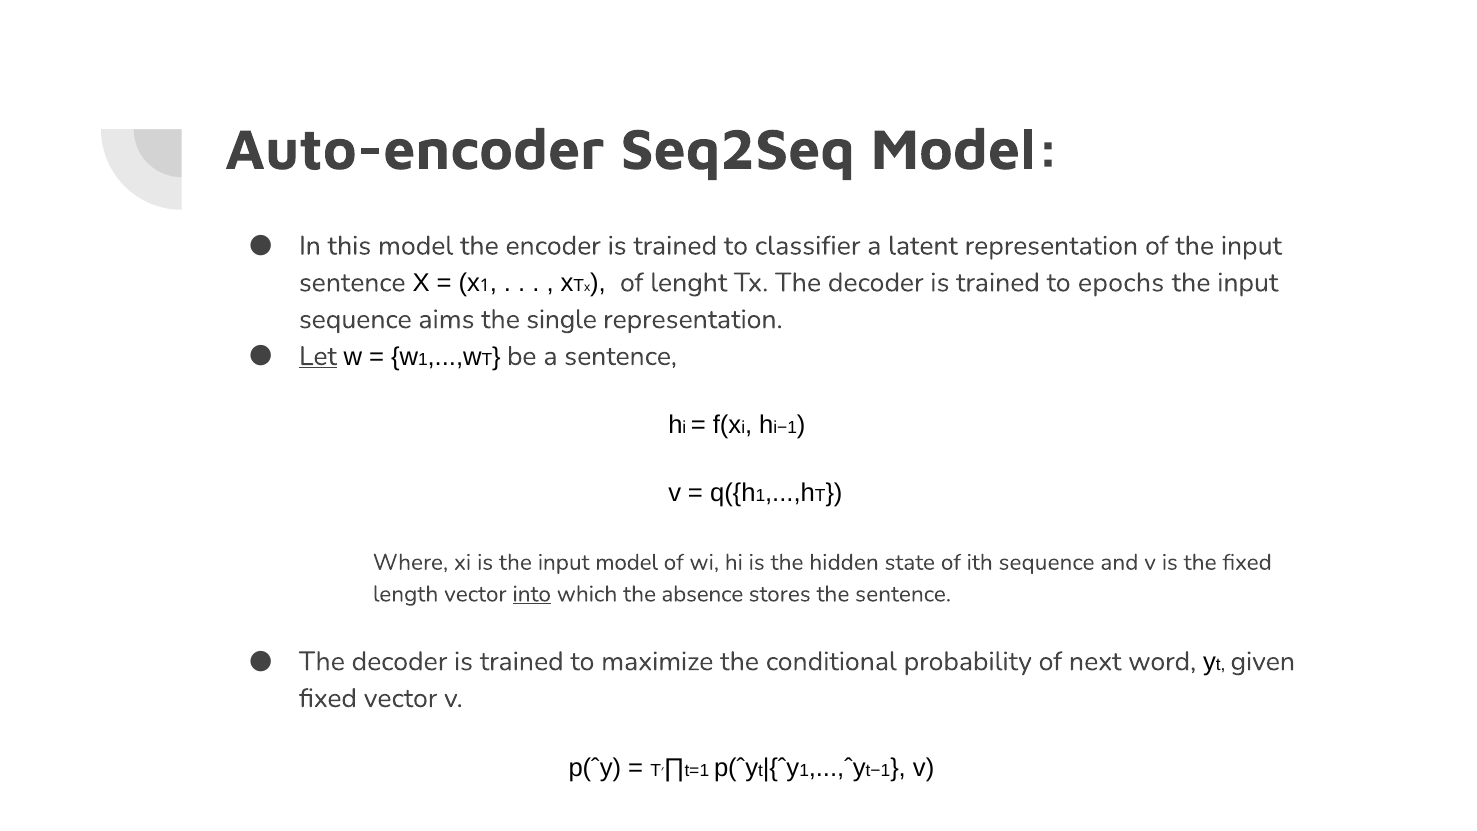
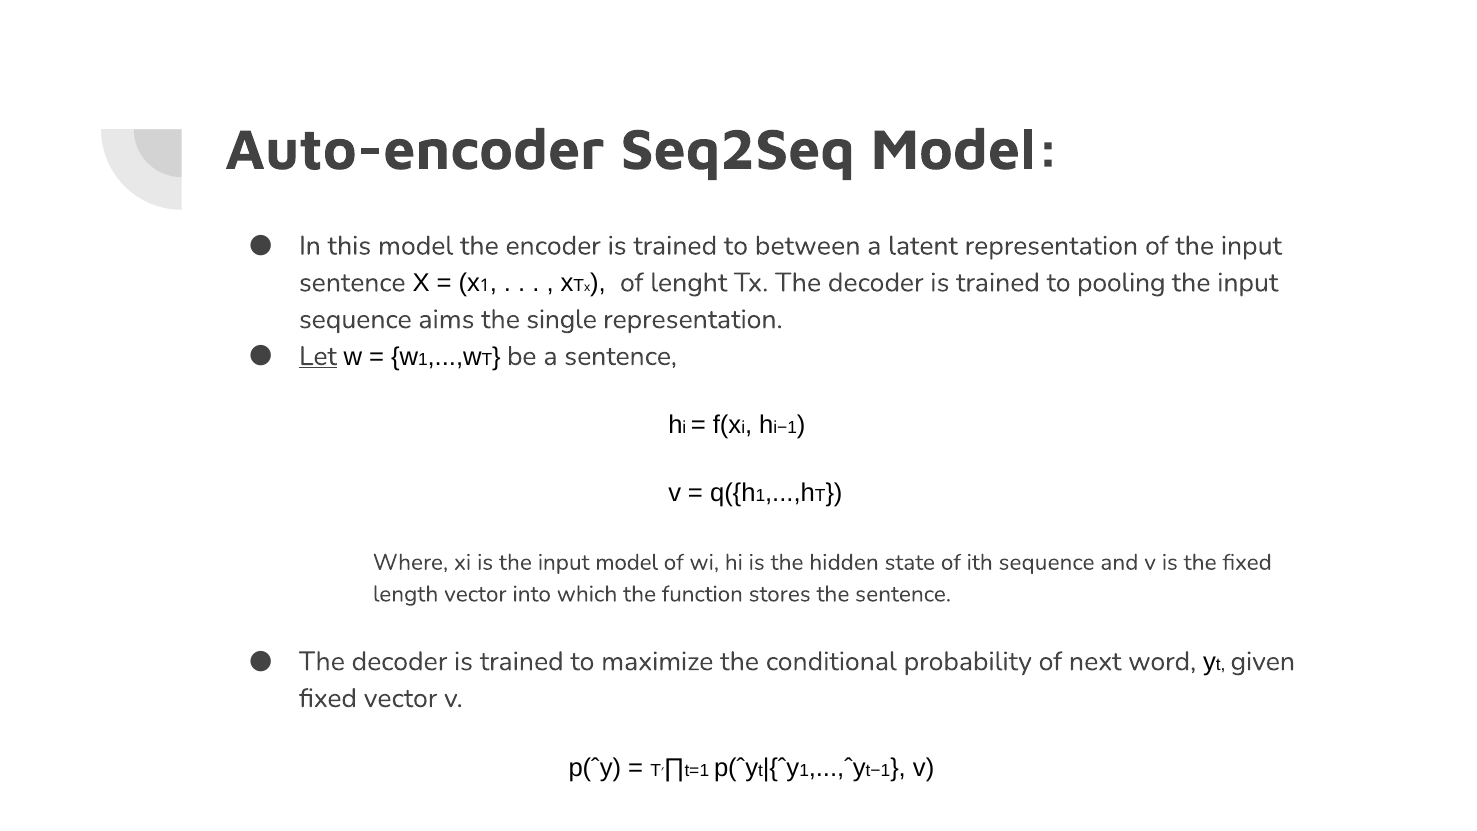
classifier: classifier -> between
epochs: epochs -> pooling
into underline: present -> none
absence: absence -> function
